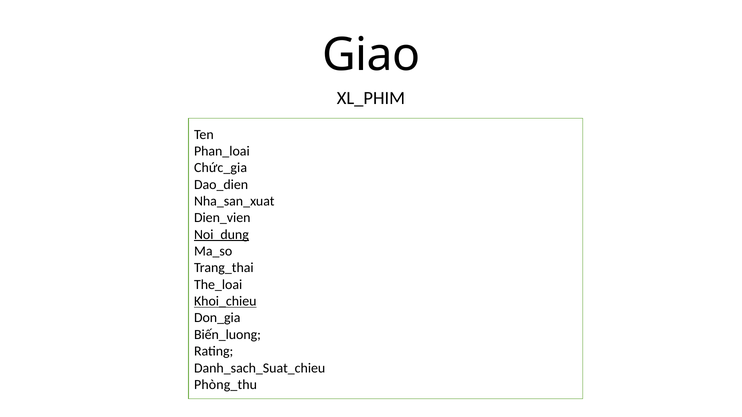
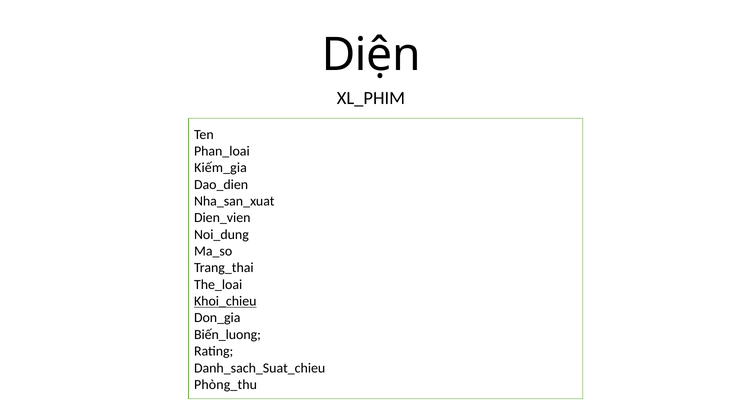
Giao: Giao -> Diện
Chức_gia: Chức_gia -> Kiếm_gia
Noi_dung underline: present -> none
